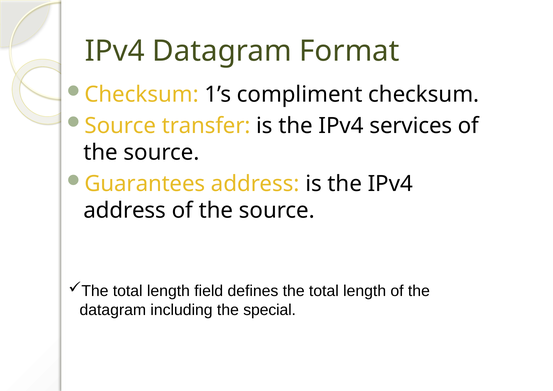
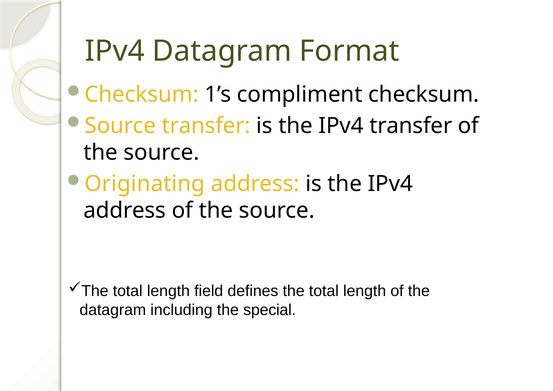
IPv4 services: services -> transfer
Guarantees: Guarantees -> Originating
